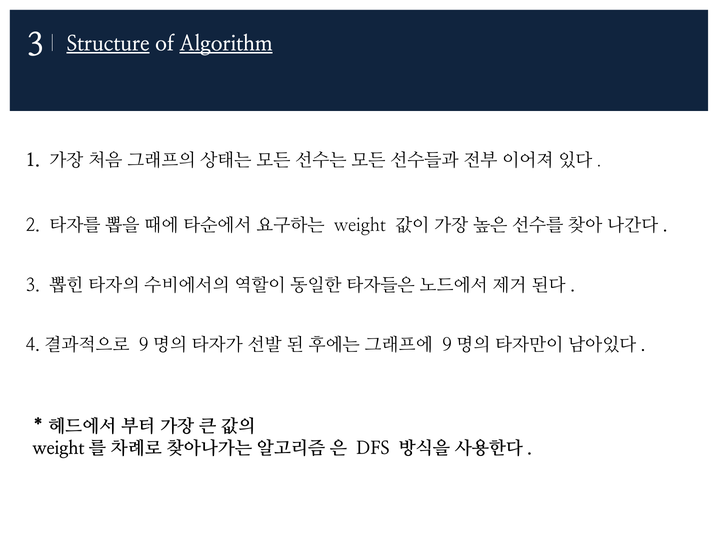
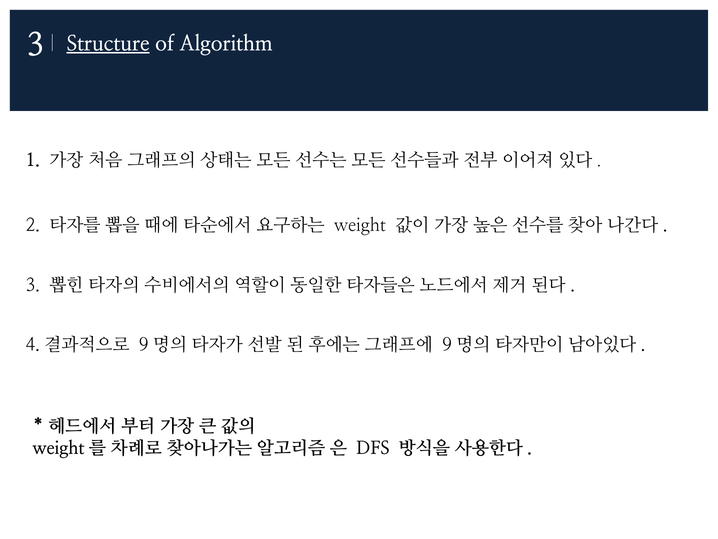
Algorithm underline: present -> none
